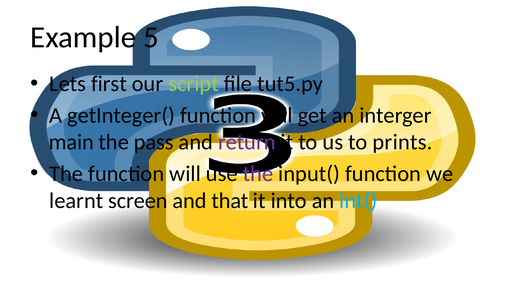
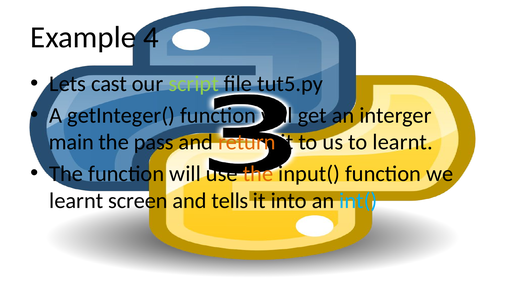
5: 5 -> 4
first: first -> cast
return colour: purple -> orange
to prints: prints -> learnt
the at (258, 174) colour: purple -> orange
that: that -> tells
